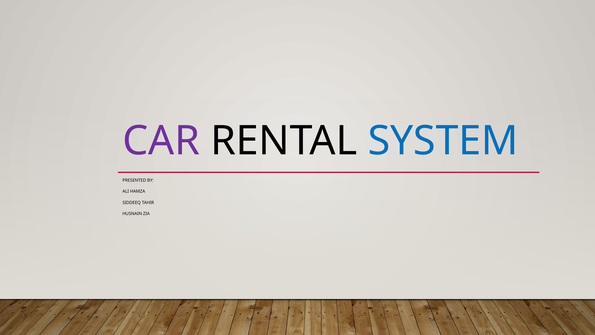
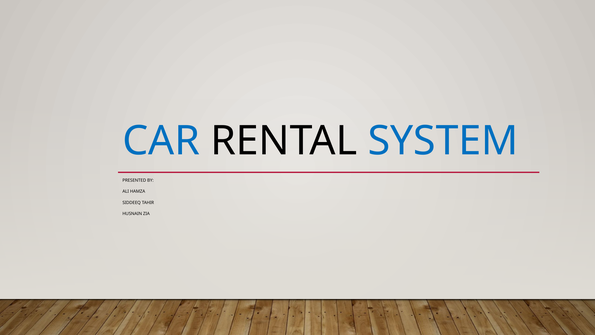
CAR colour: purple -> blue
